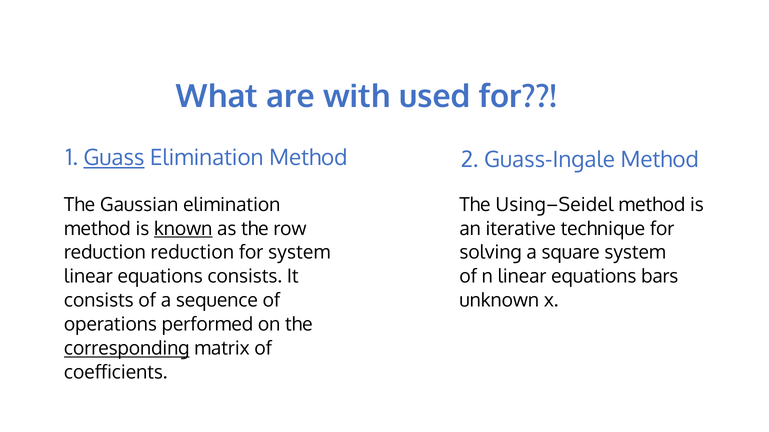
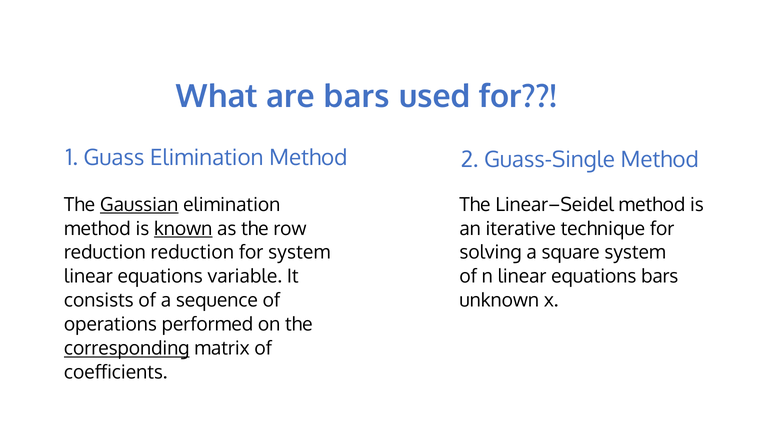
are with: with -> bars
Guass underline: present -> none
Guass-Ingale: Guass-Ingale -> Guass-Single
Gaussian underline: none -> present
Using–Seidel: Using–Seidel -> Linear–Seidel
equations consists: consists -> variable
